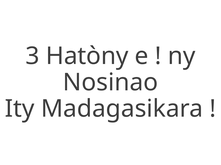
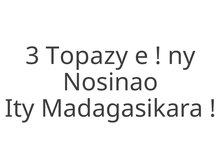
Hatòny: Hatòny -> Topazy
